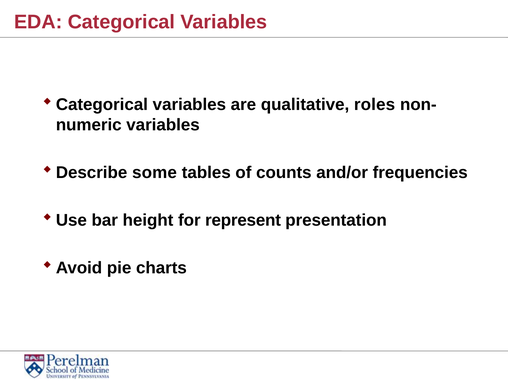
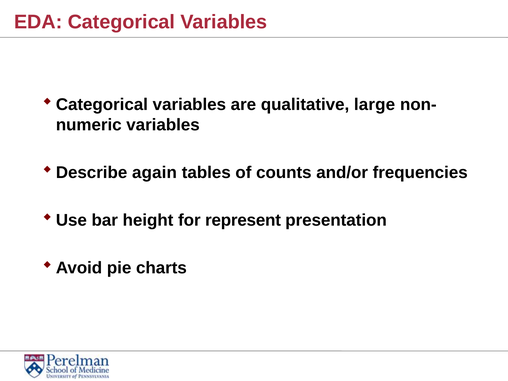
roles: roles -> large
some: some -> again
